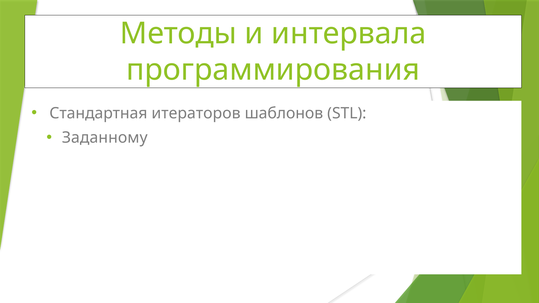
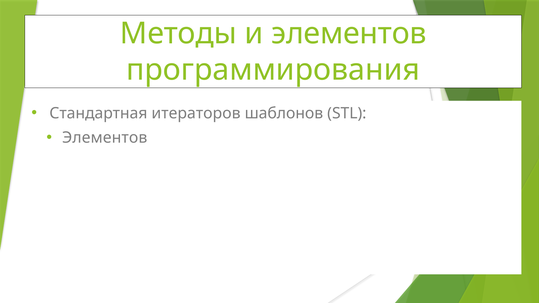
и интервала: интервала -> элементов
Заданному at (105, 138): Заданному -> Элементов
